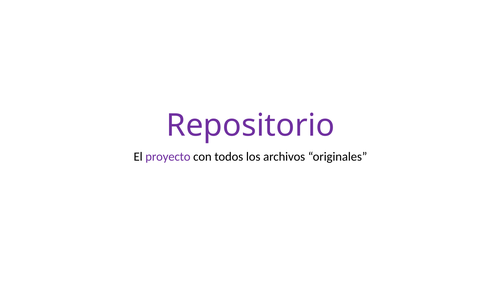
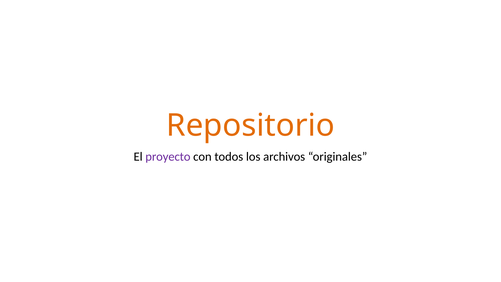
Repositorio colour: purple -> orange
